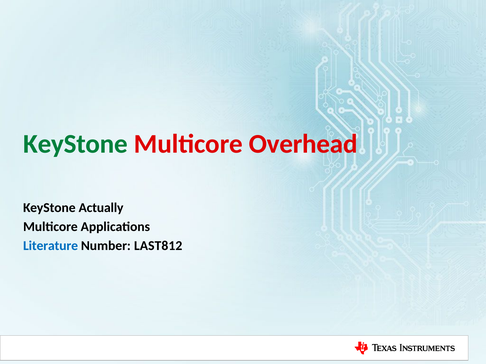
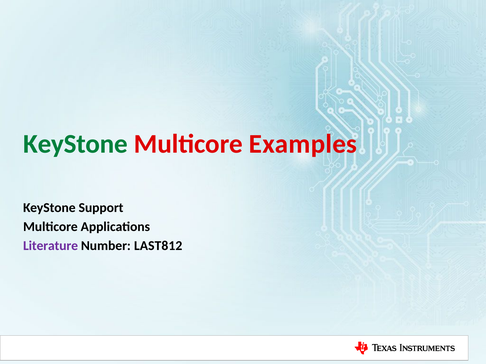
Overhead: Overhead -> Examples
Actually: Actually -> Support
Literature colour: blue -> purple
